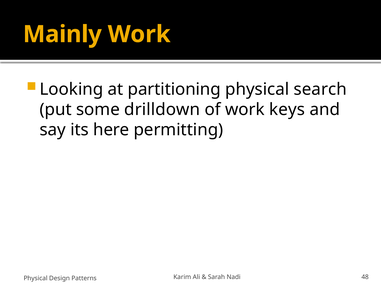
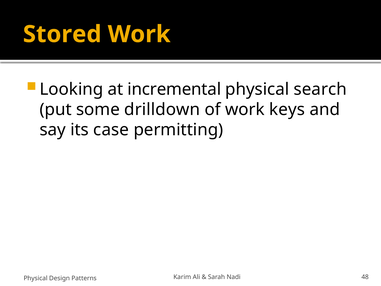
Mainly: Mainly -> Stored
partitioning: partitioning -> incremental
here: here -> case
